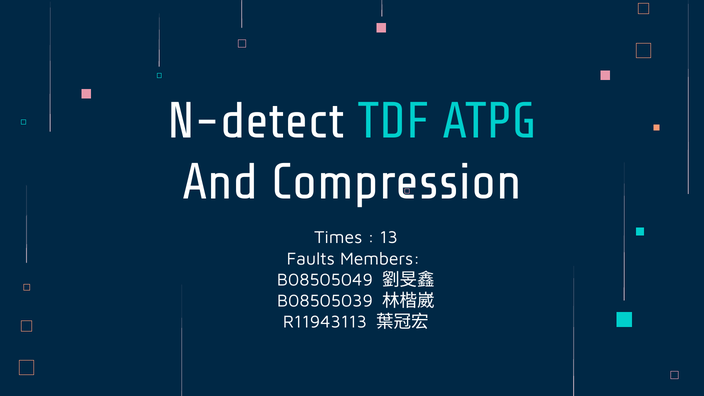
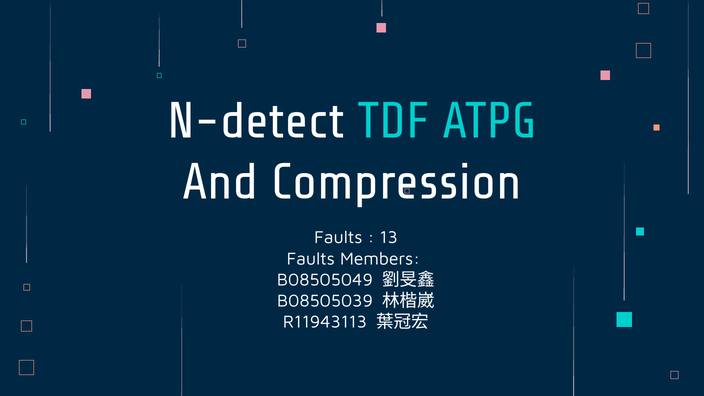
Times at (338, 238): Times -> Faults
